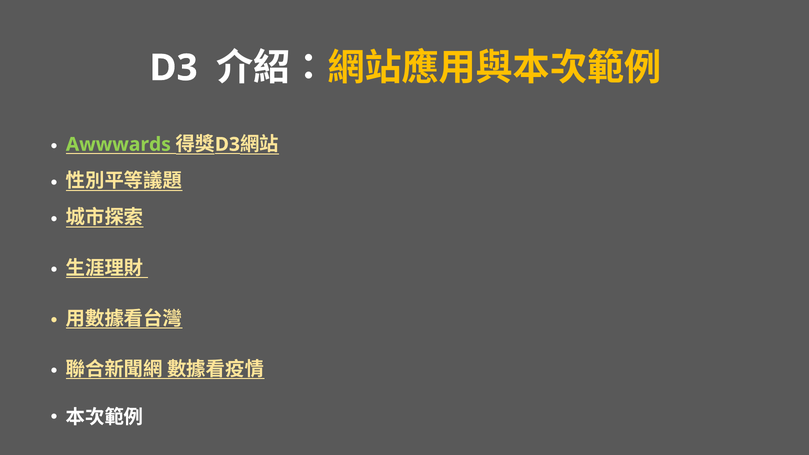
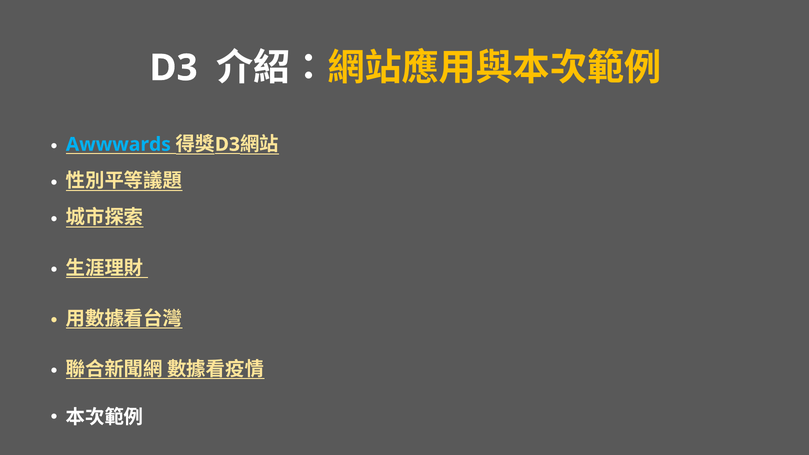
Awwwards colour: light green -> light blue
